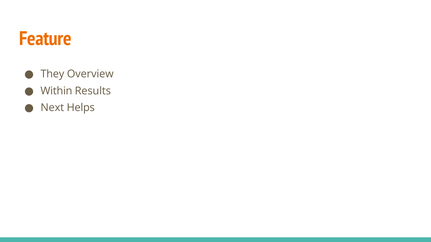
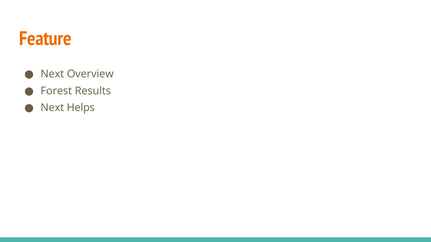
They at (52, 74): They -> Next
Within: Within -> Forest
